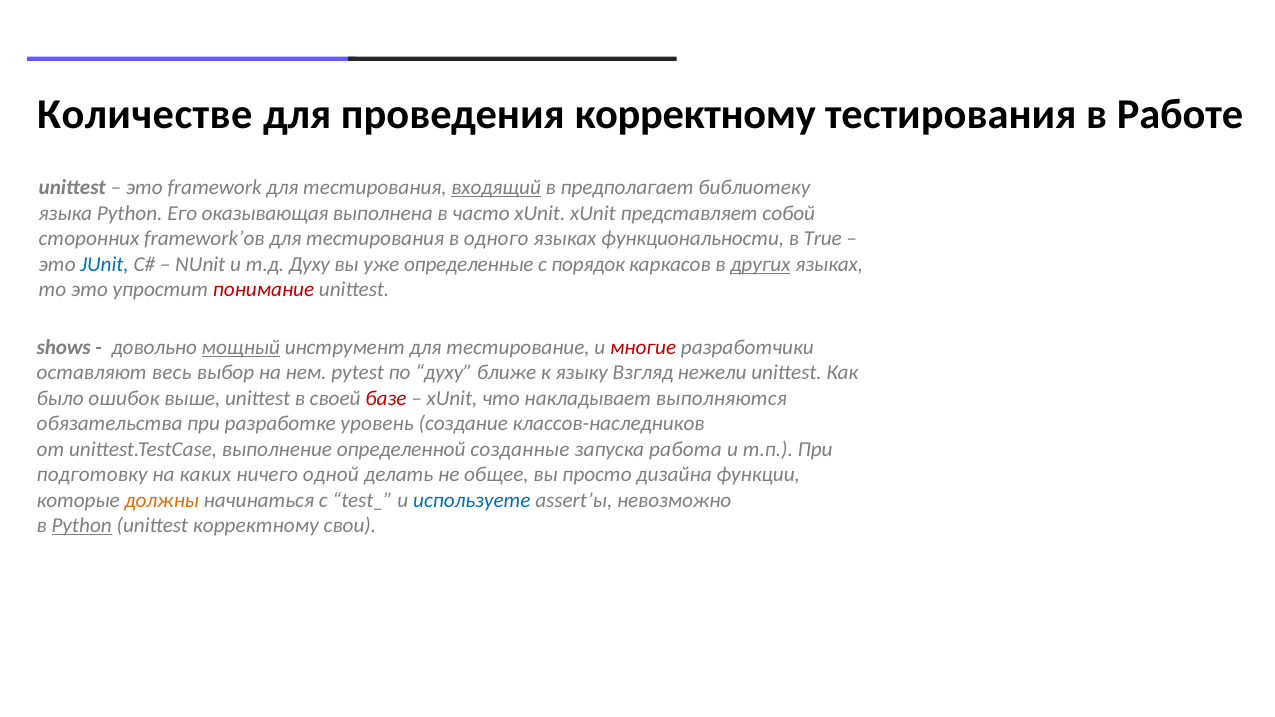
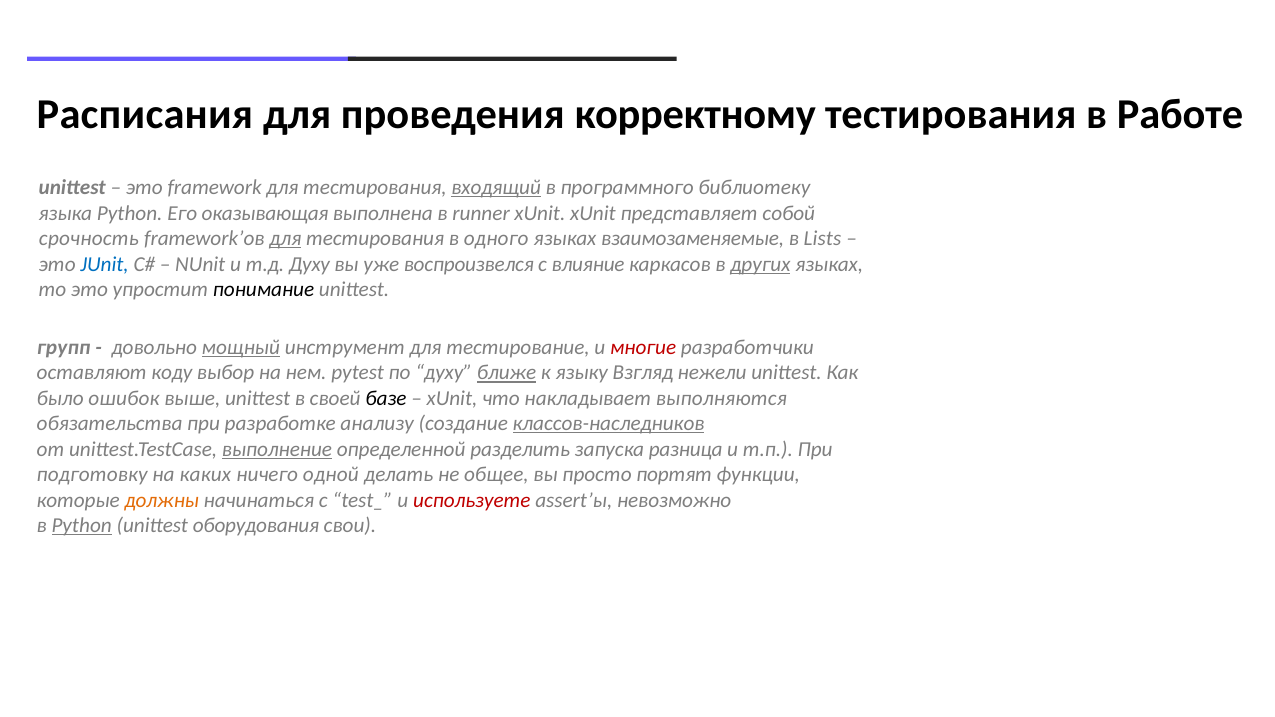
Количестве: Количестве -> Расписания
предполагает: предполагает -> программного
часто: часто -> runner
сторонних: сторонних -> срочность
для at (285, 239) underline: none -> present
функциональности: функциональности -> взаимозаменяемые
True: True -> Lists
определенные: определенные -> воспроизвелся
порядок: порядок -> влияние
понимание colour: red -> black
shows: shows -> групп
весь: весь -> коду
ближе underline: none -> present
базе colour: red -> black
уровень: уровень -> анализу
классов-наследников underline: none -> present
выполнение underline: none -> present
созданные: созданные -> разделить
работа: работа -> разница
дизайна: дизайна -> портят
используете colour: blue -> red
unittest корректному: корректному -> оборудования
